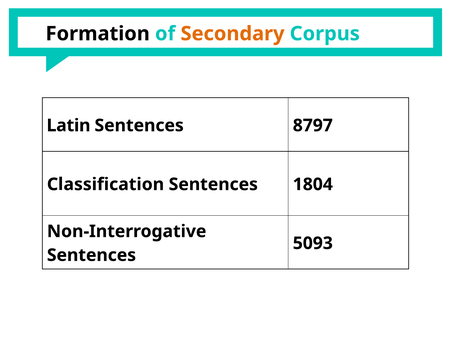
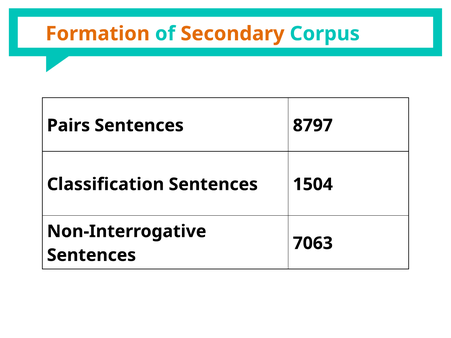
Formation colour: black -> orange
Latin: Latin -> Pairs
1804: 1804 -> 1504
5093: 5093 -> 7063
